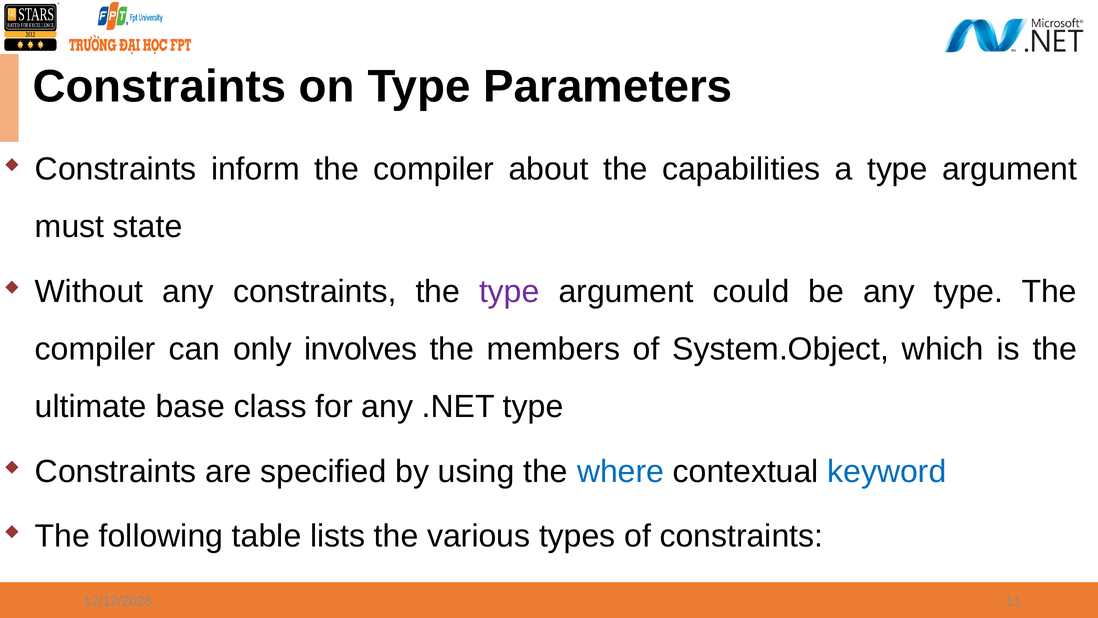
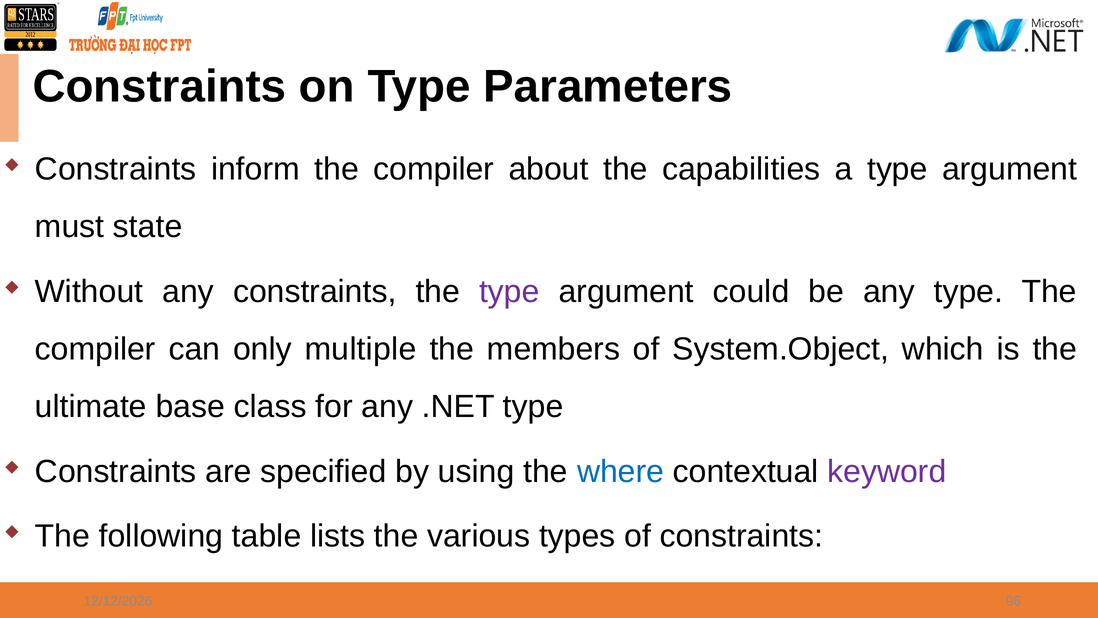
involves: involves -> multiple
keyword colour: blue -> purple
11: 11 -> 96
